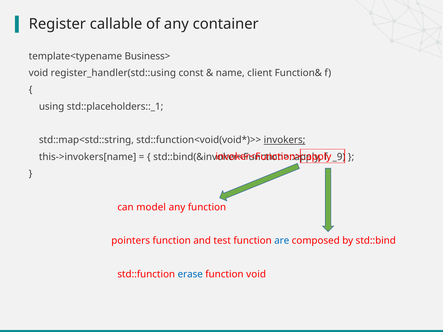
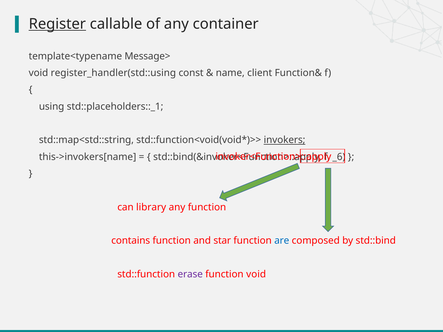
Register underline: none -> present
Business>: Business> -> Message>
_9: _9 -> _6
model: model -> library
pointers: pointers -> contains
test: test -> star
erase colour: blue -> purple
